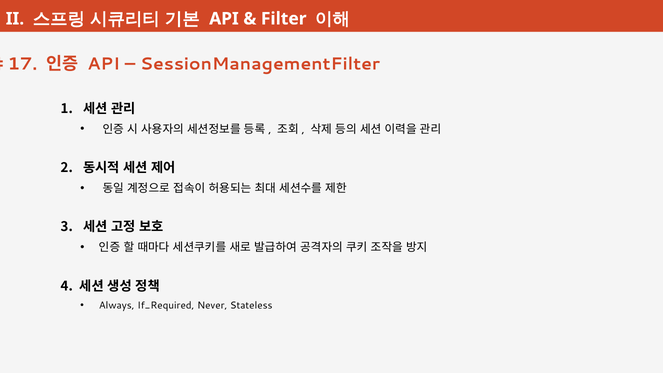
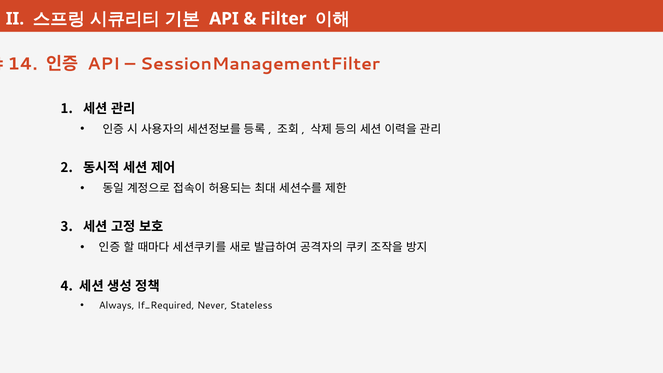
17: 17 -> 14
